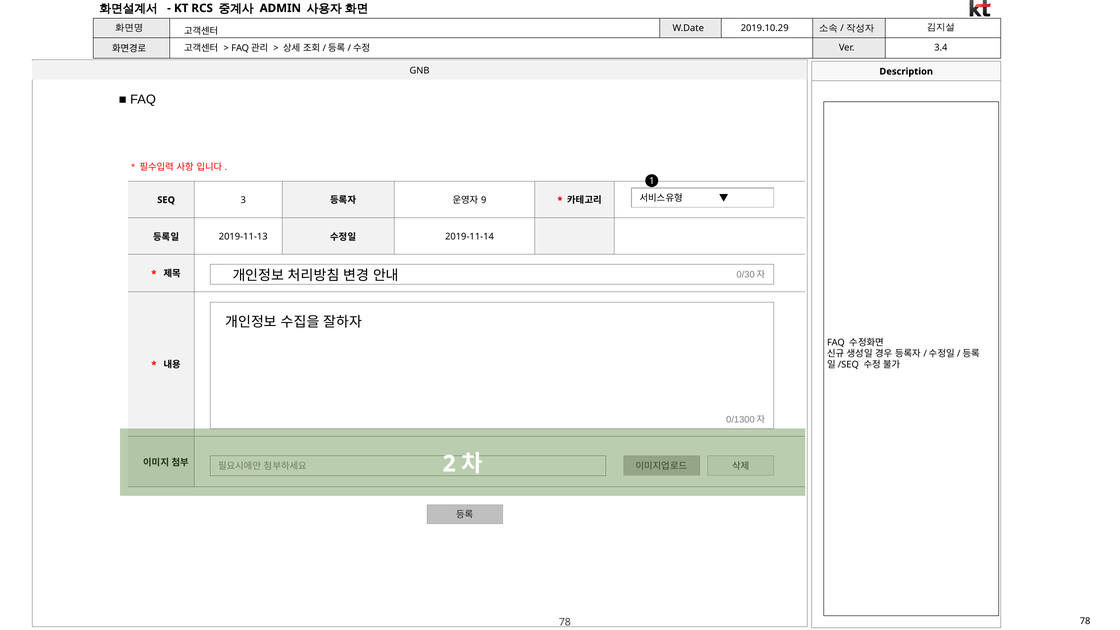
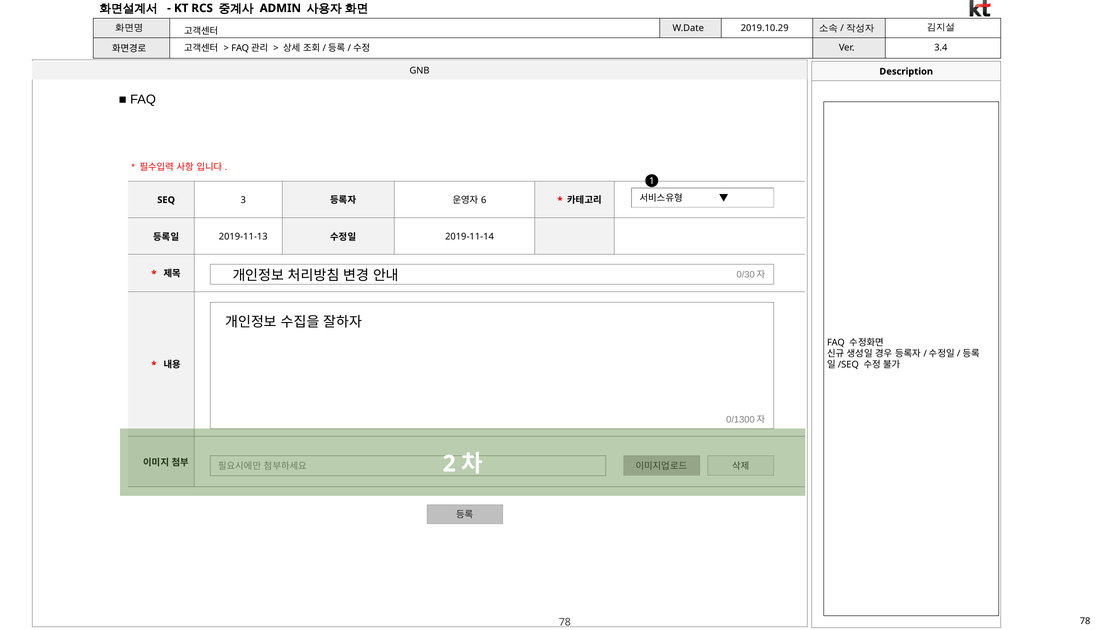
9: 9 -> 6
